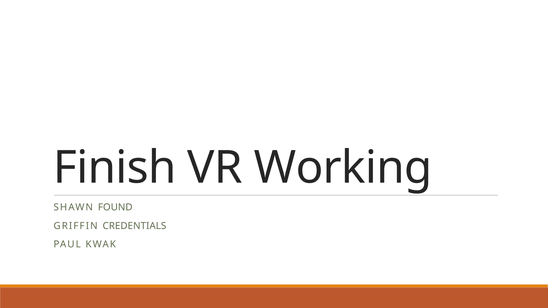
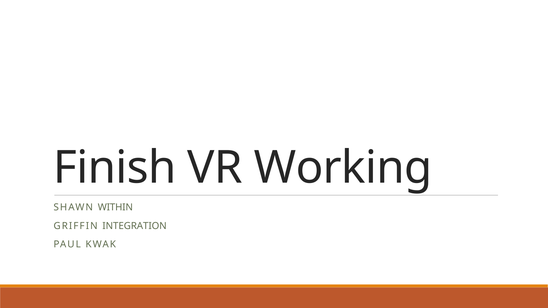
FOUND: FOUND -> WITHIN
CREDENTIALS: CREDENTIALS -> INTEGRATION
